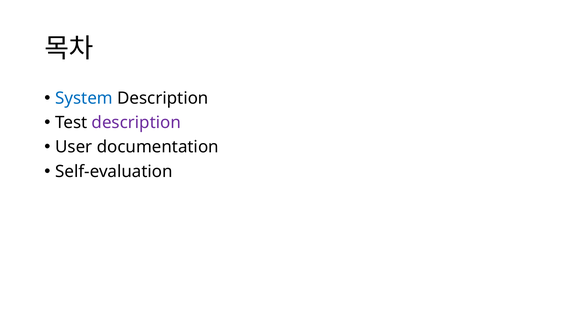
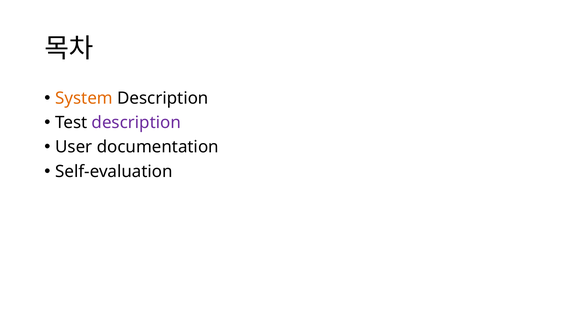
System colour: blue -> orange
